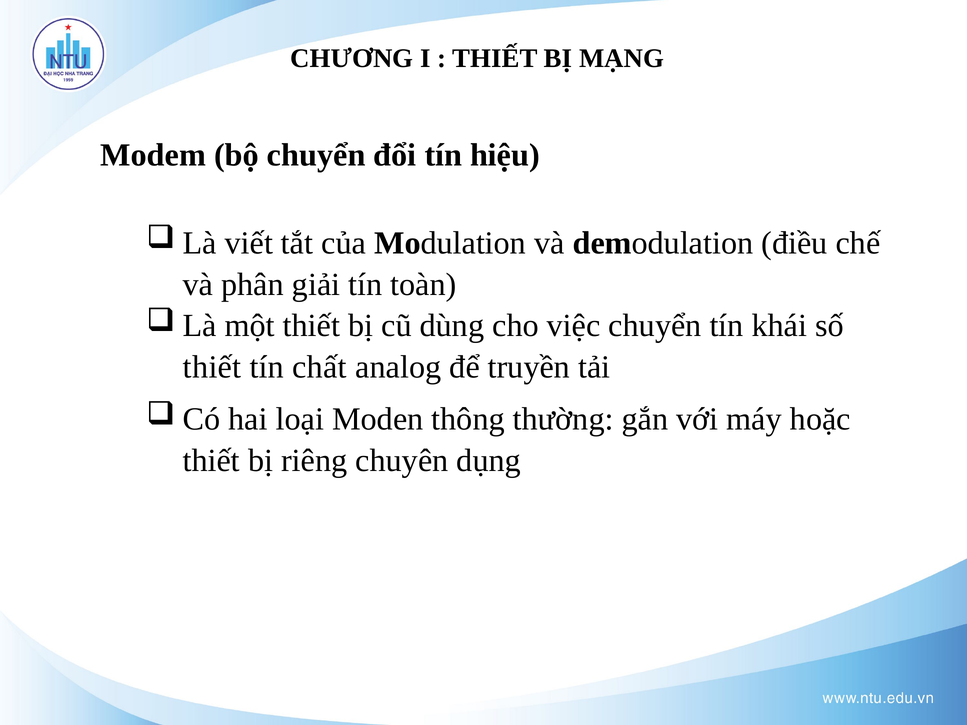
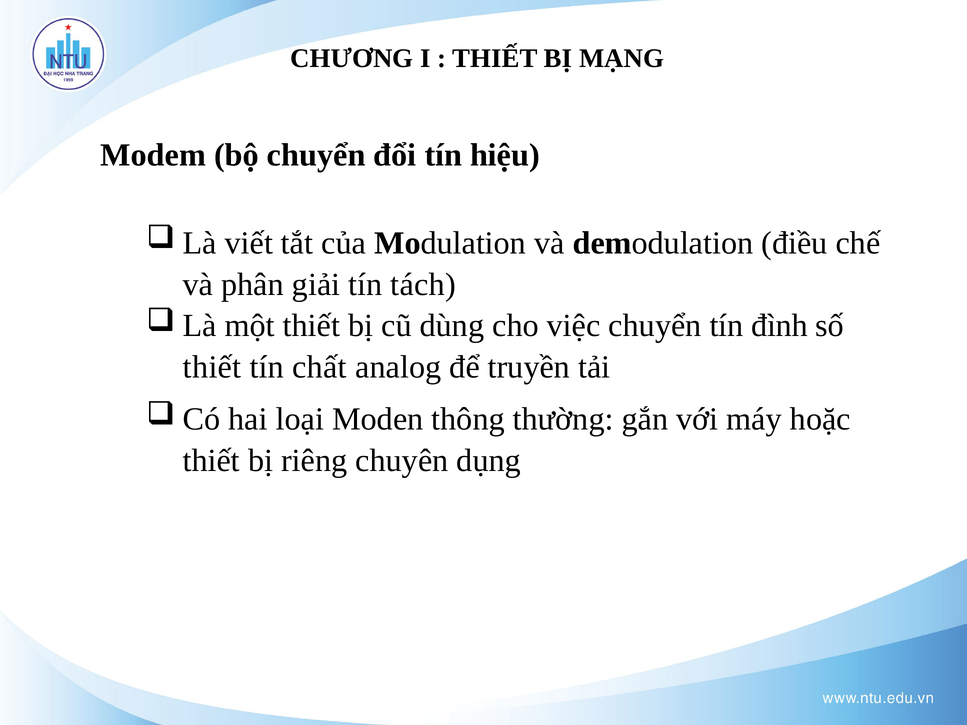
toàn: toàn -> tách
khái: khái -> đình
